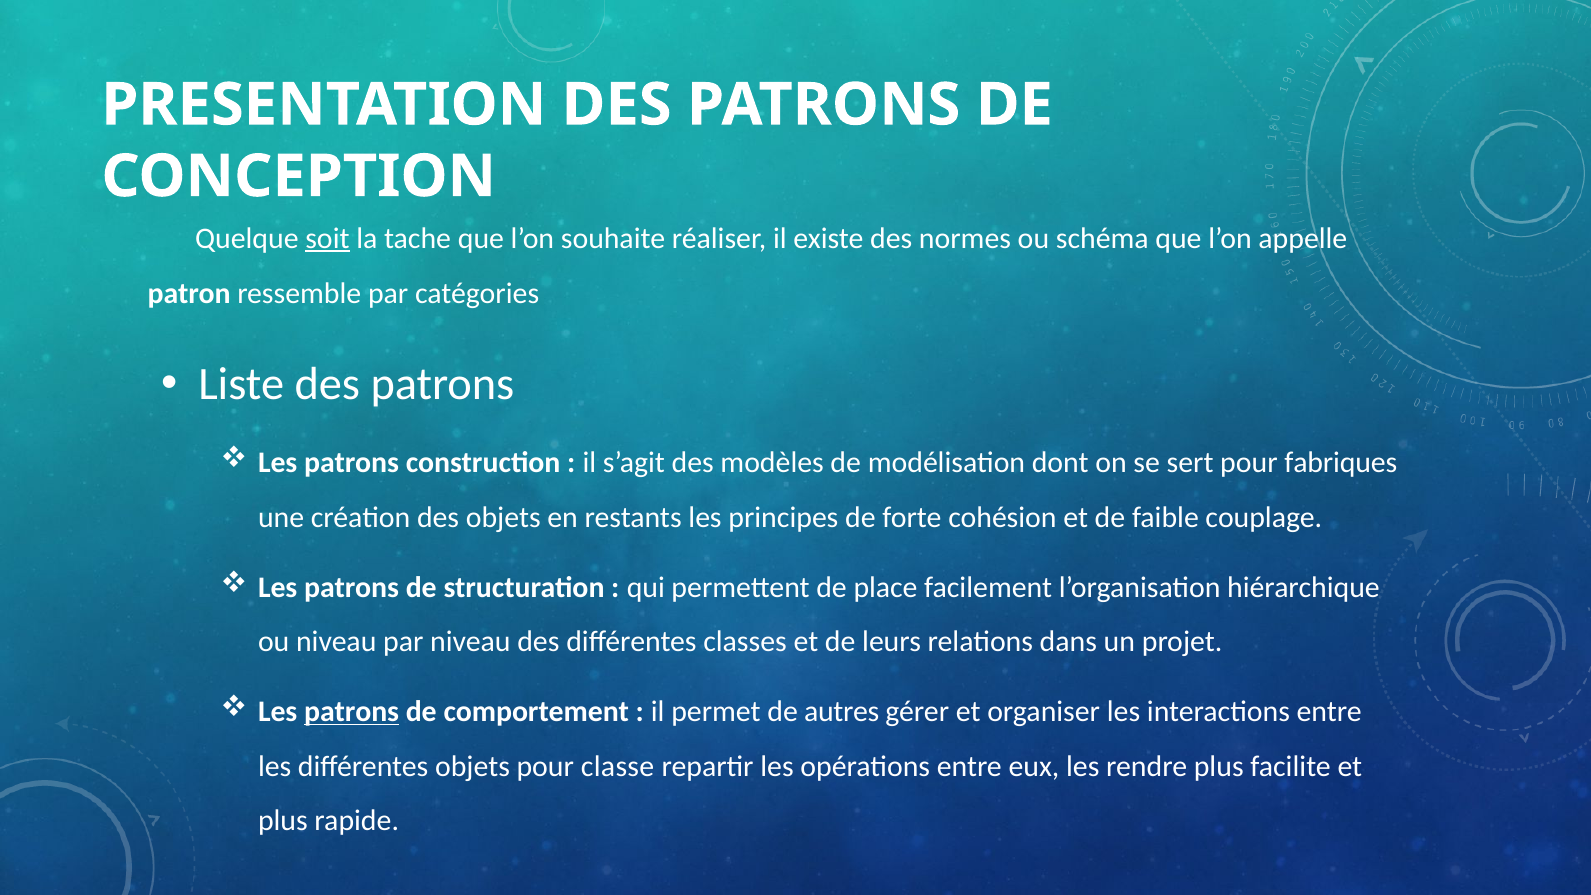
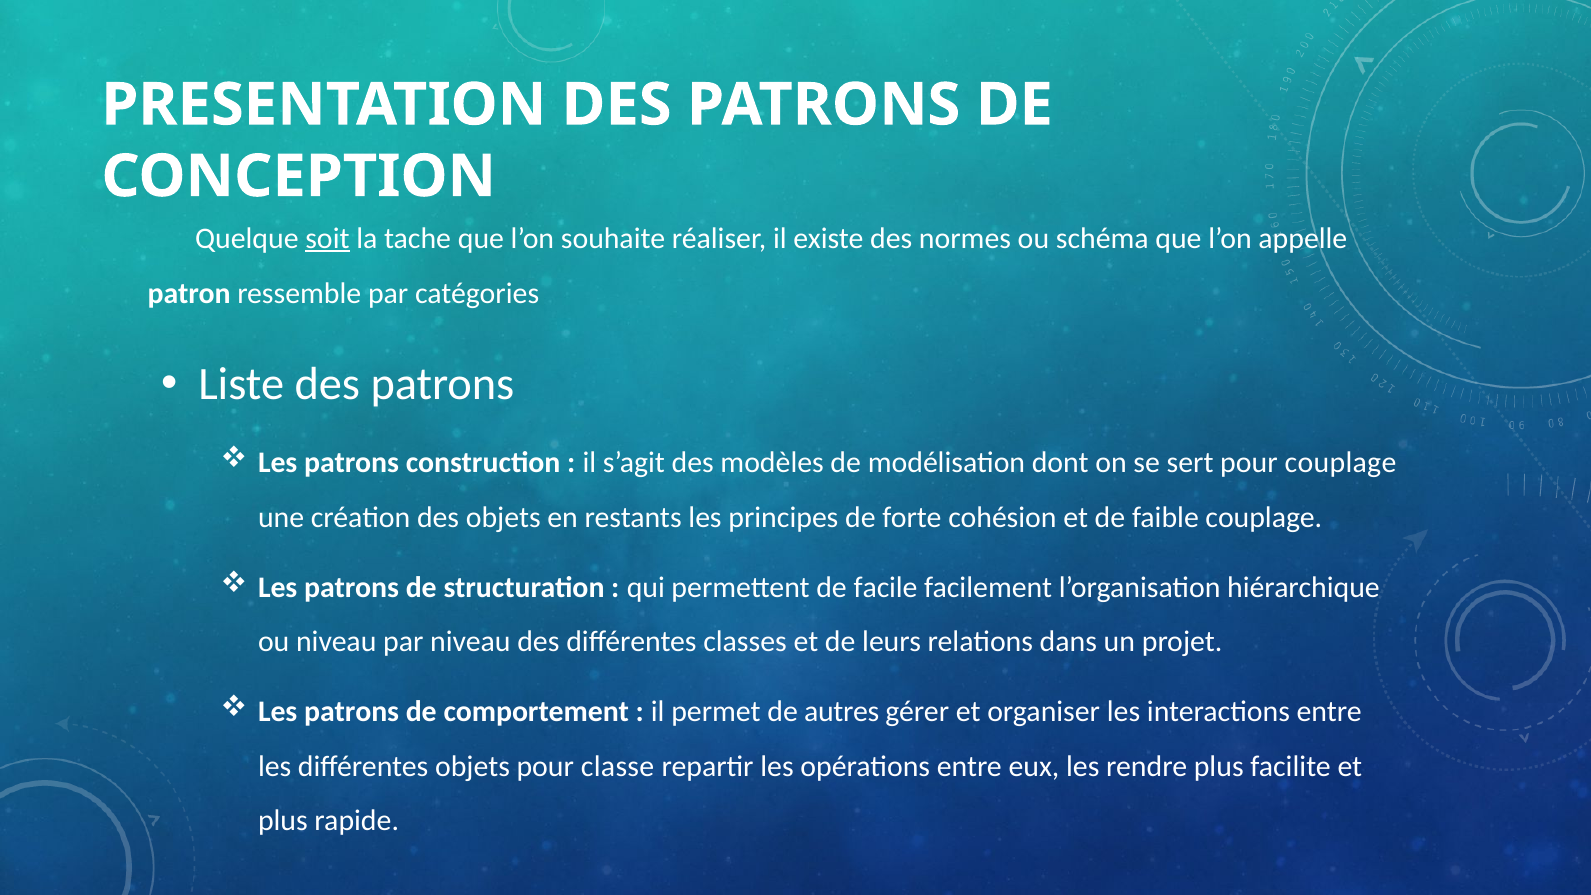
pour fabriques: fabriques -> couplage
place: place -> facile
patrons at (352, 712) underline: present -> none
